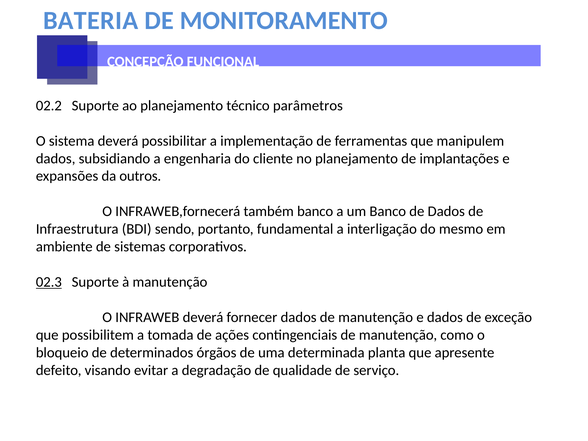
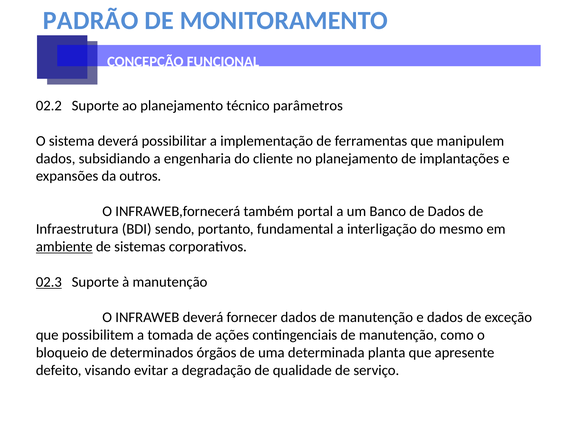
BATERIA: BATERIA -> PADRÃO
também banco: banco -> portal
ambiente underline: none -> present
